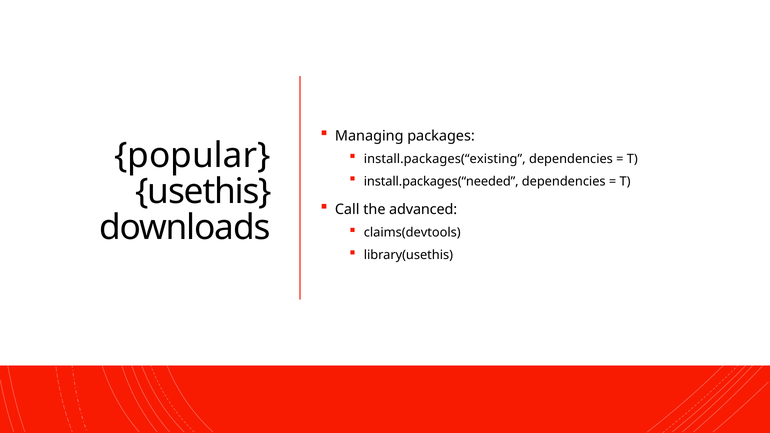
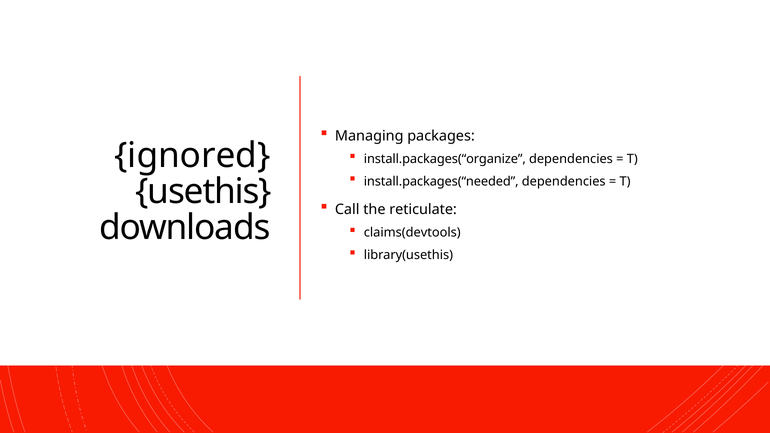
popular: popular -> ignored
install.packages(“existing: install.packages(“existing -> install.packages(“organize
advanced: advanced -> reticulate
